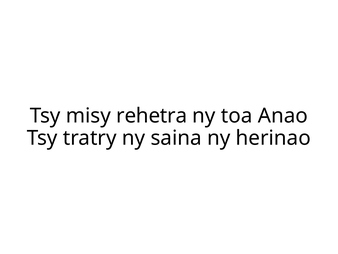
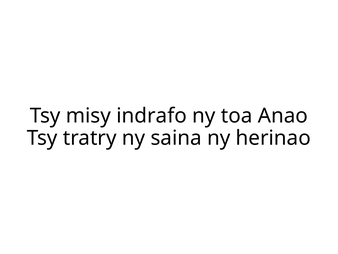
rehetra: rehetra -> indrafo
